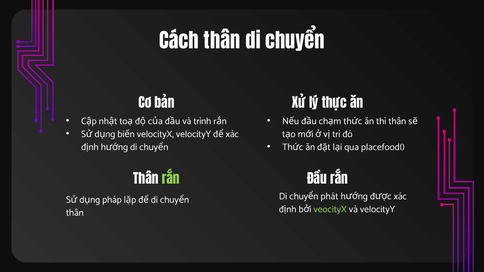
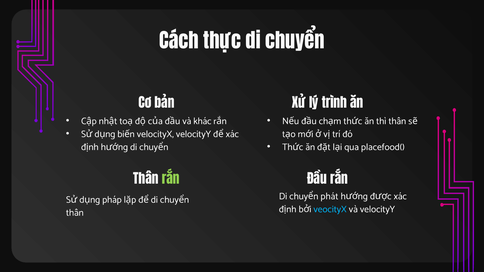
Cách thân: thân -> thực
thực: thực -> trình
trình: trình -> khác
veocityX colour: light green -> light blue
